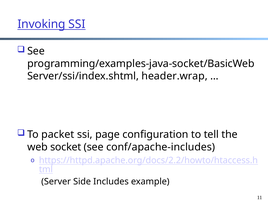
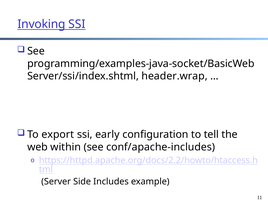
packet: packet -> export
page: page -> early
socket: socket -> within
